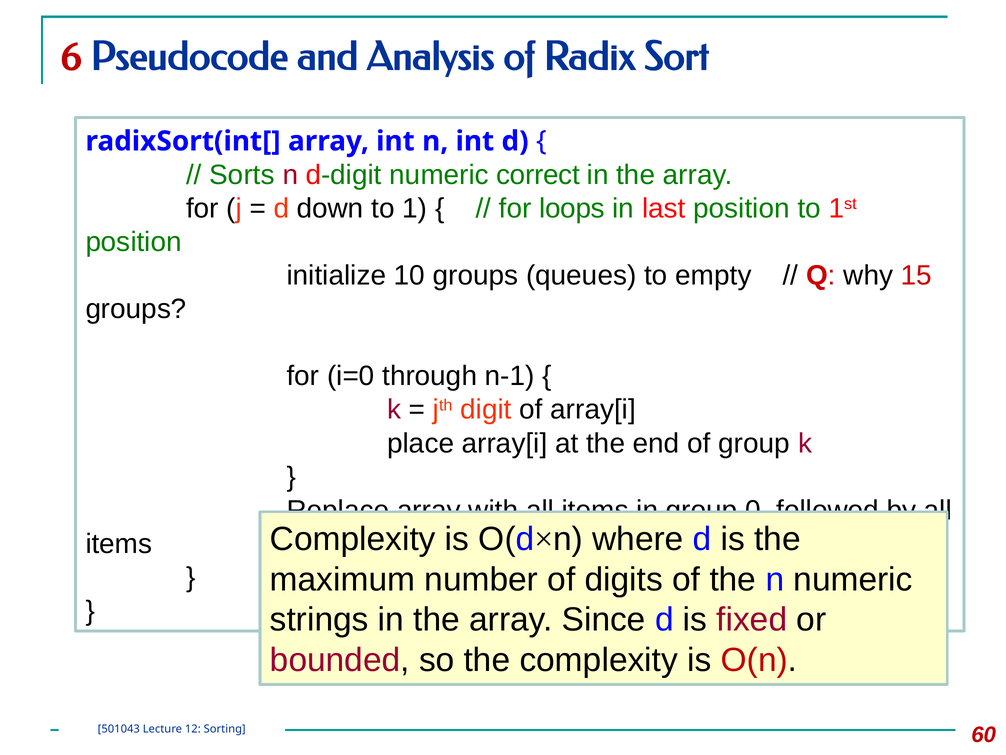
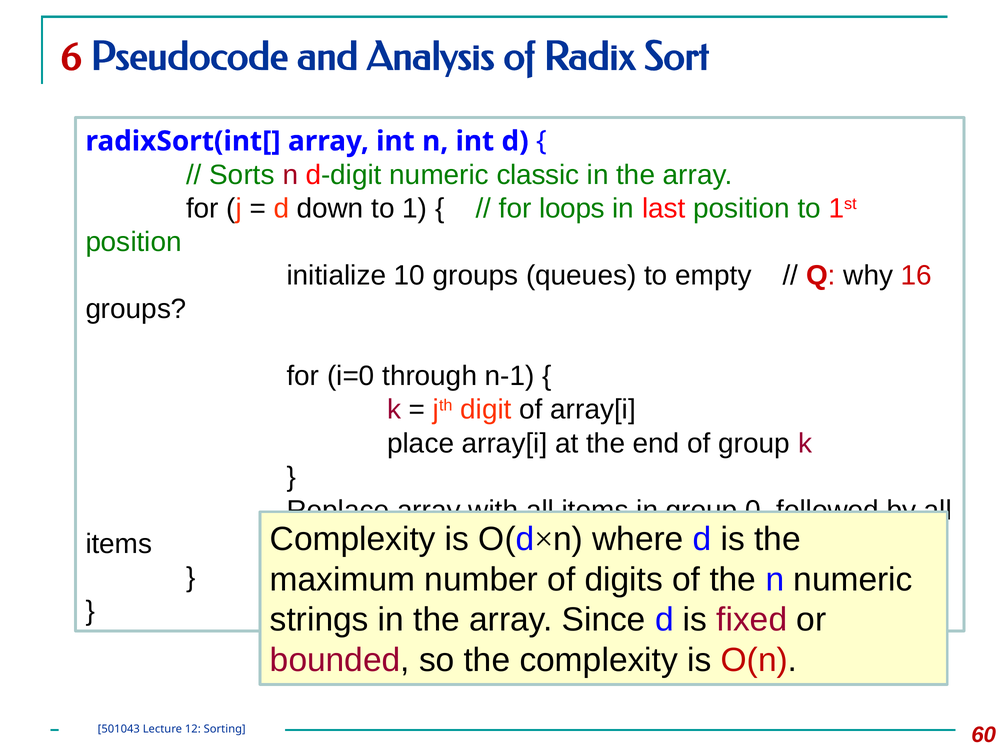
correct: correct -> classic
15: 15 -> 16
